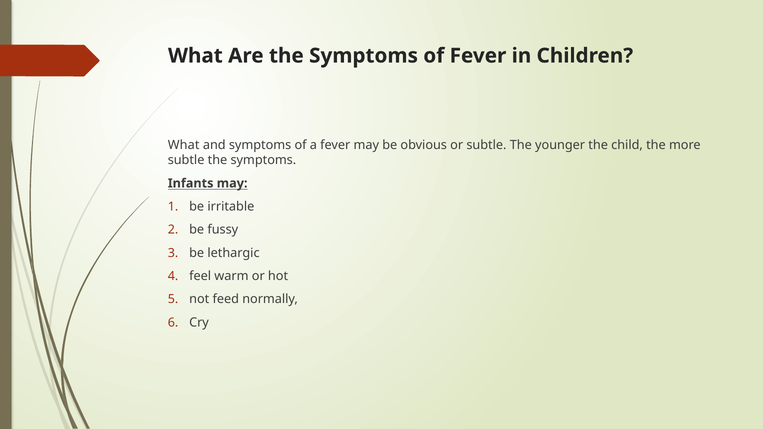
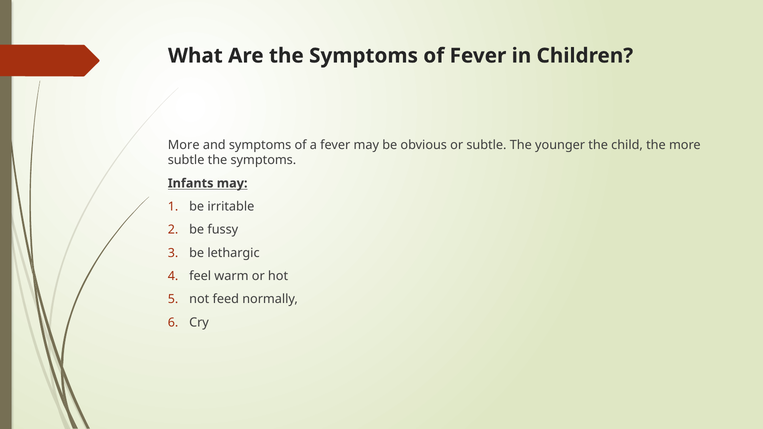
What at (184, 145): What -> More
